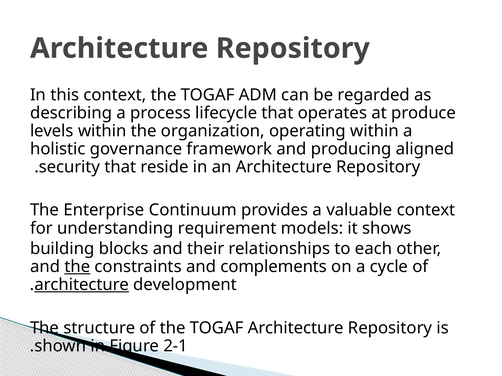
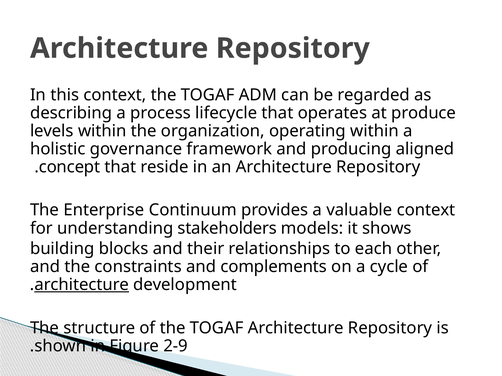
security: security -> concept
requirement: requirement -> stakeholders
the at (77, 267) underline: present -> none
2-1: 2-1 -> 2-9
